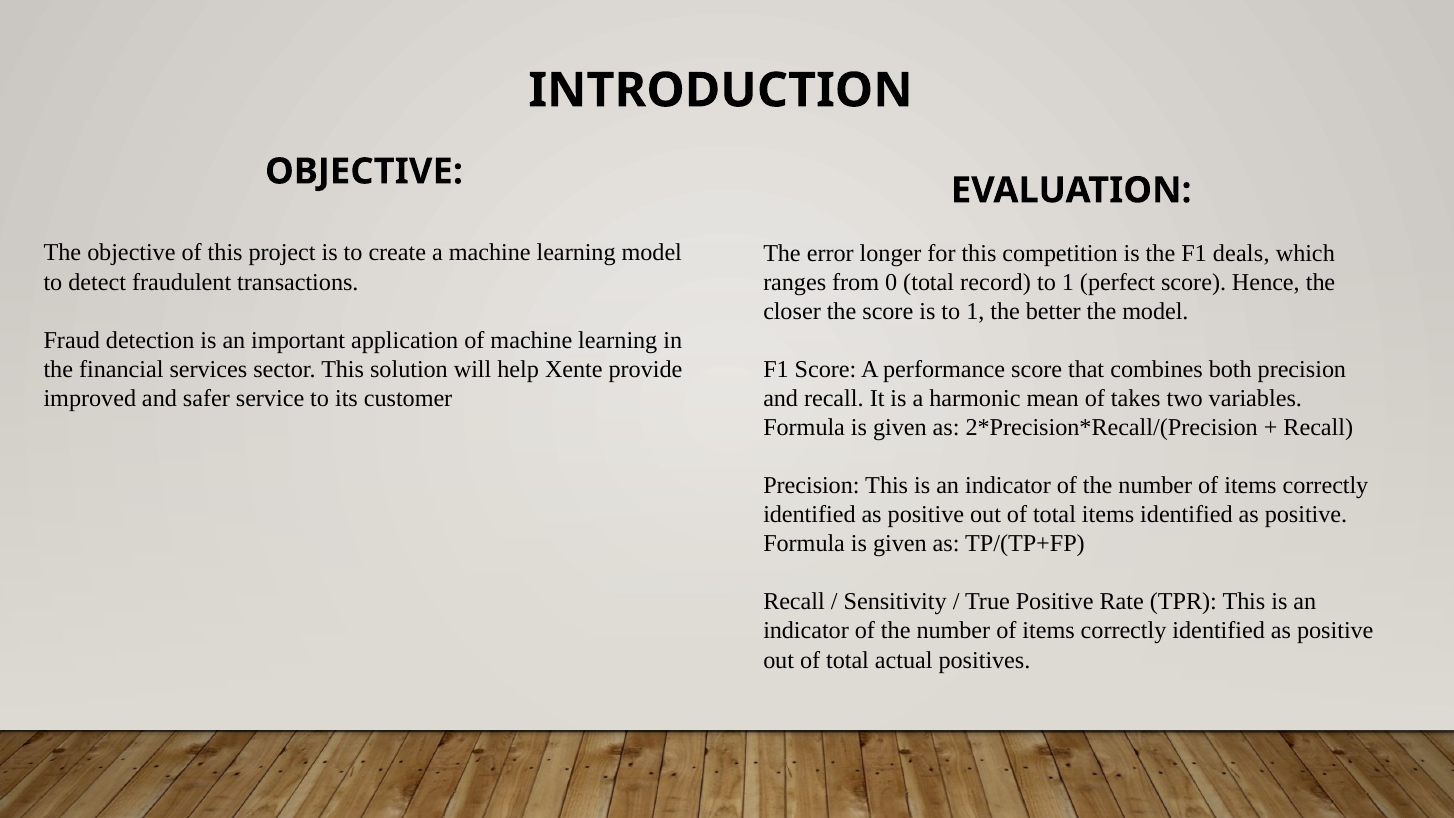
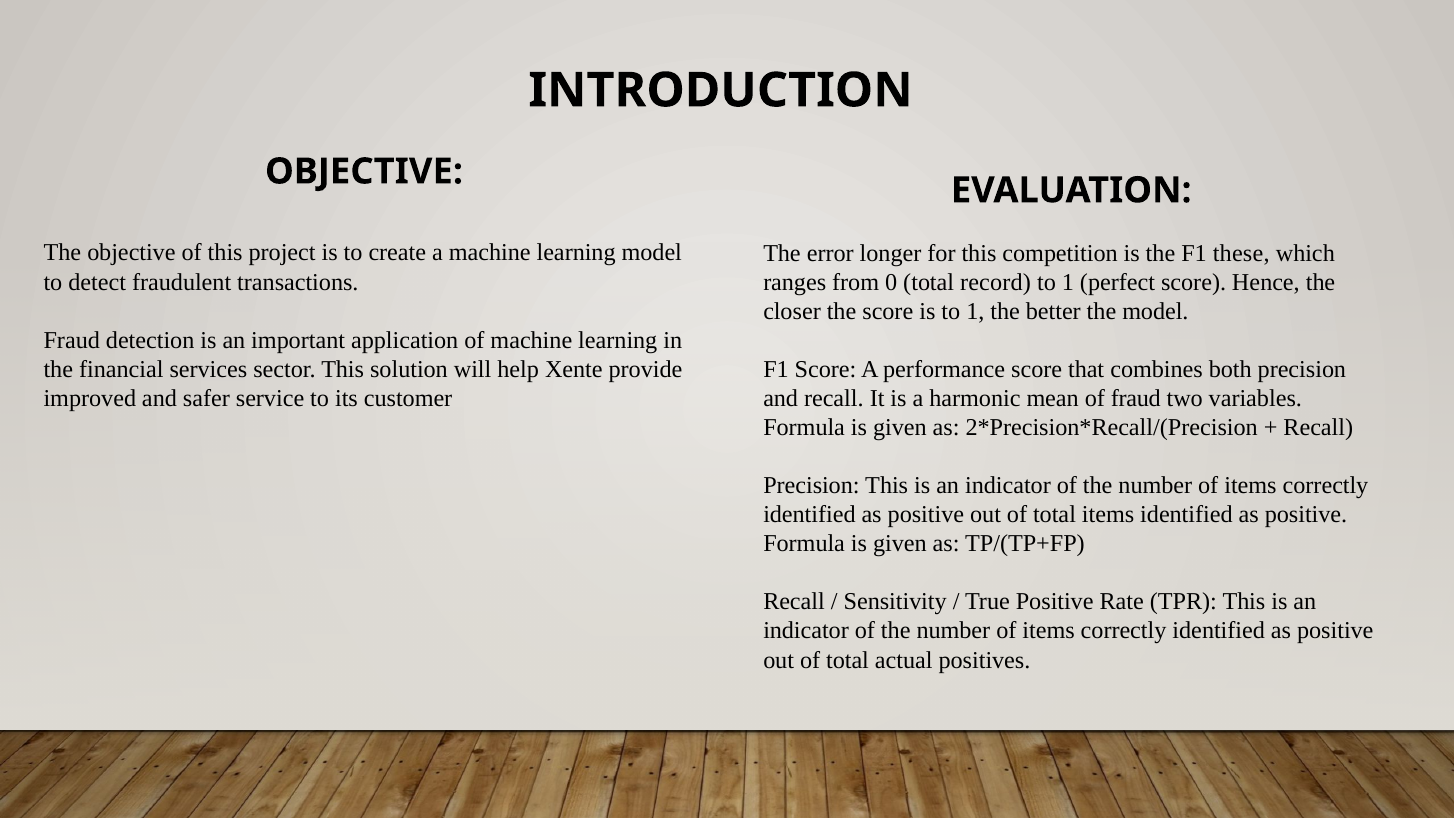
deals: deals -> these
of takes: takes -> fraud
